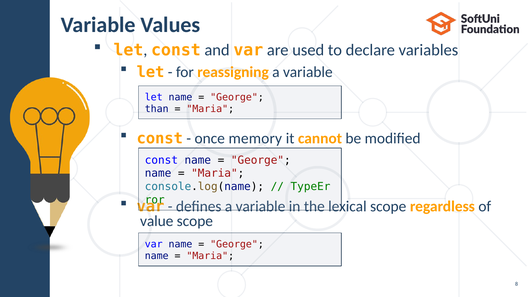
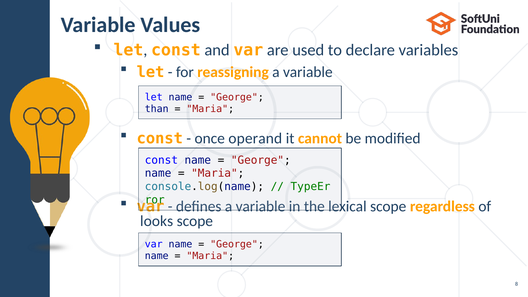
memory: memory -> operand
value: value -> looks
